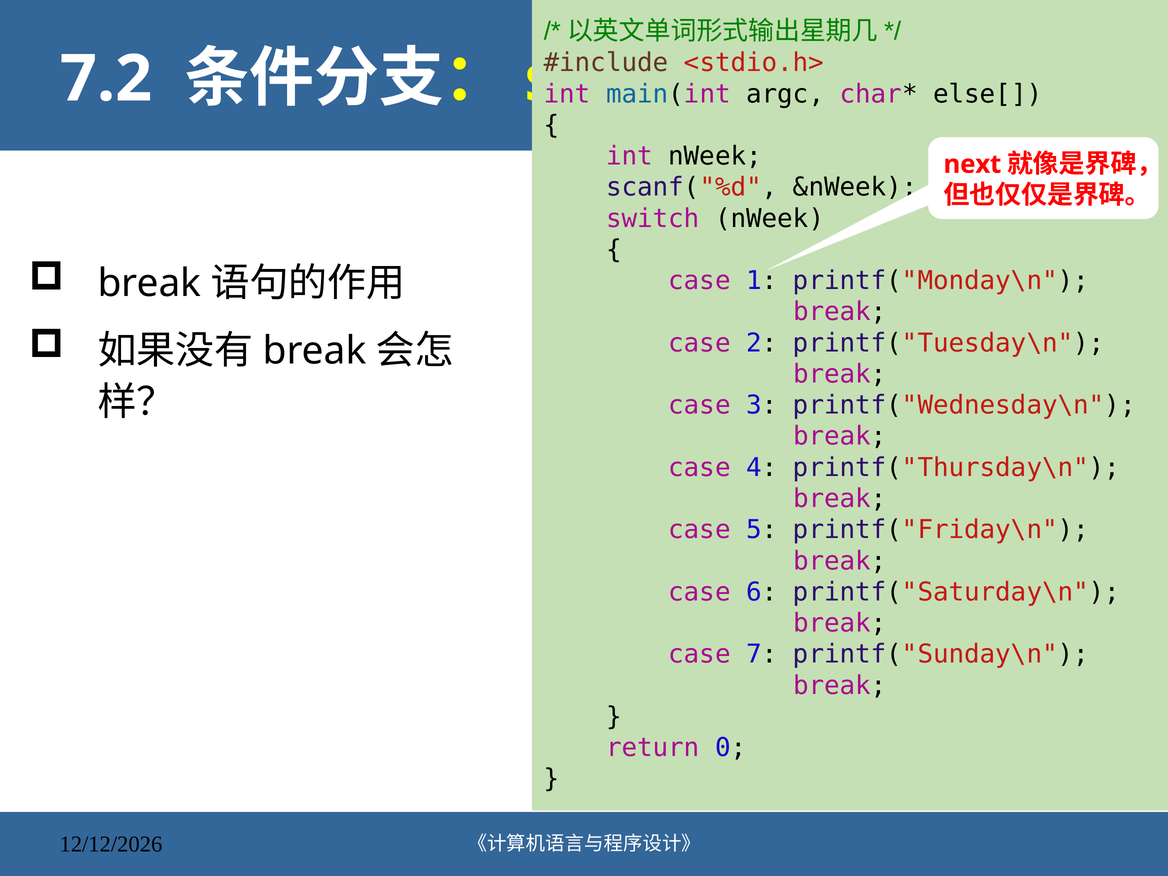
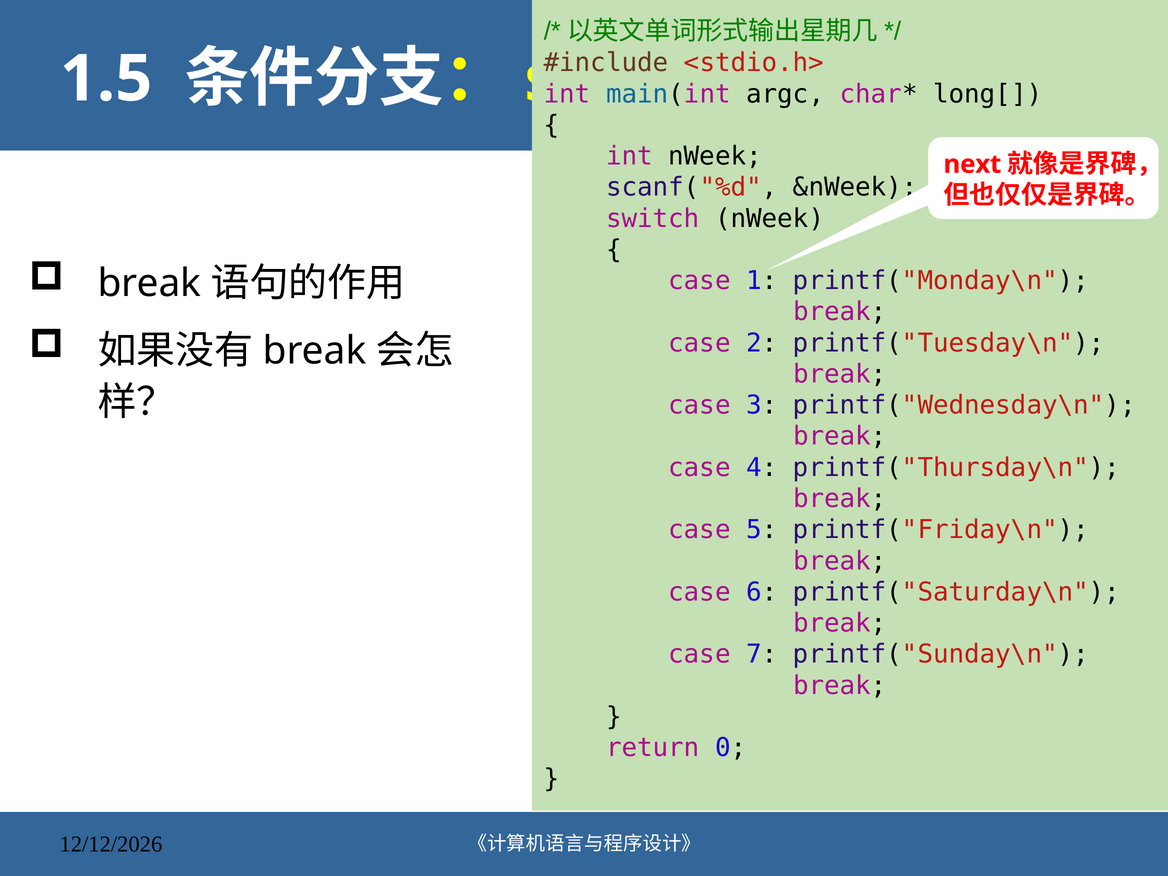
7.2: 7.2 -> 1.5
else[: else[ -> long[
